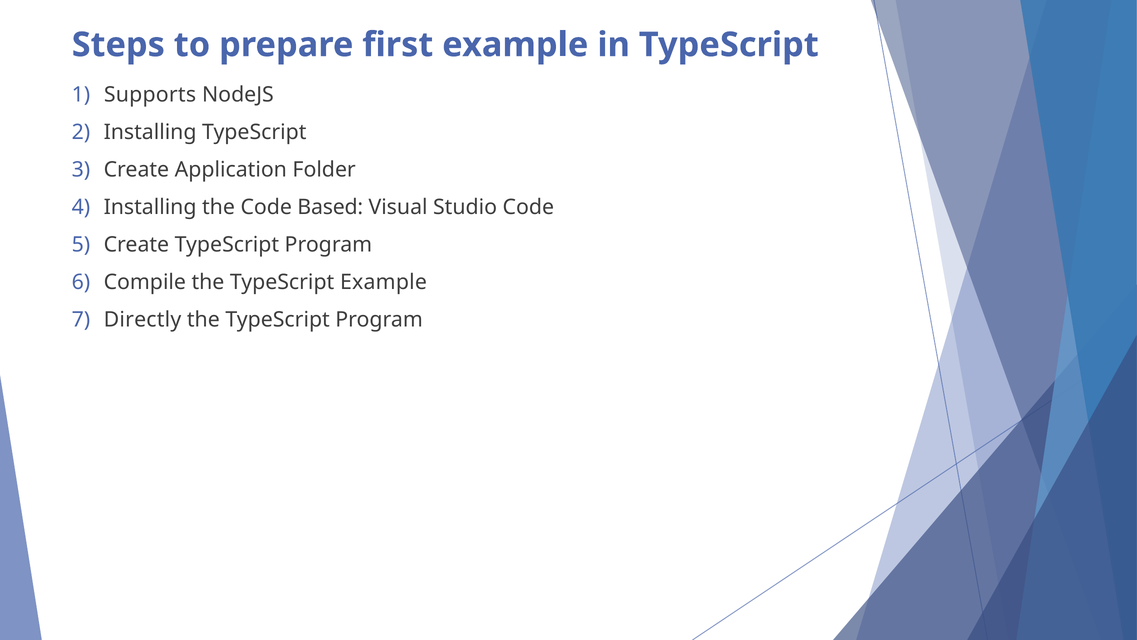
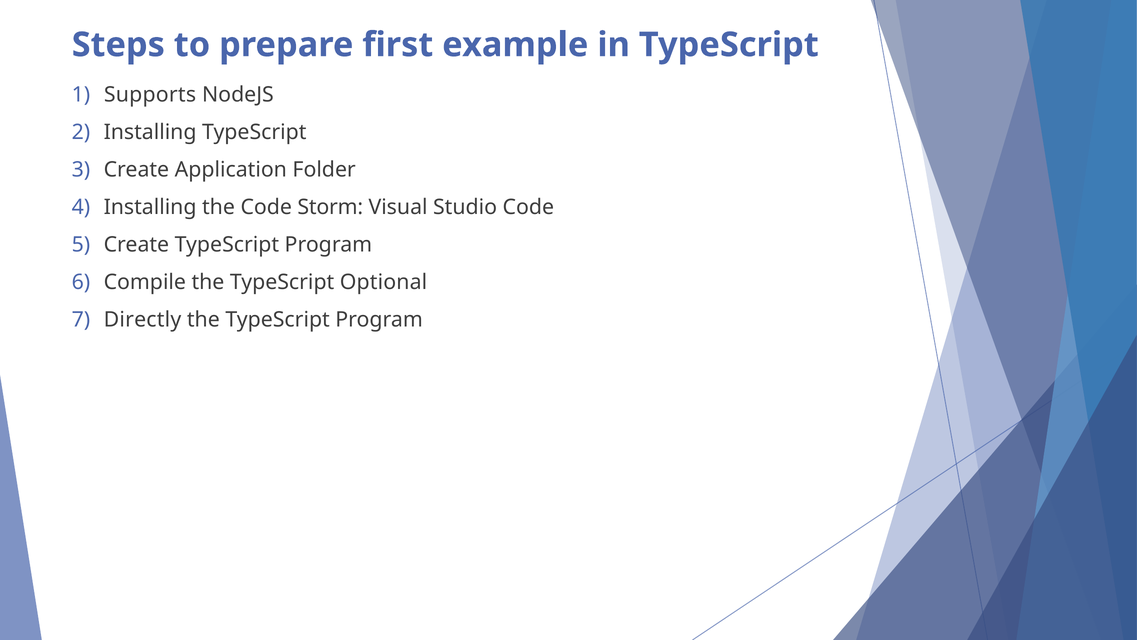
Based: Based -> Storm
TypeScript Example: Example -> Optional
